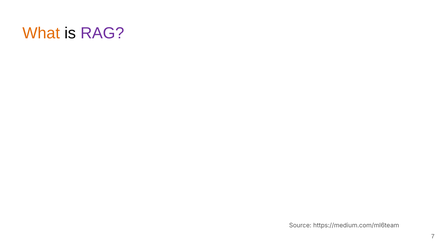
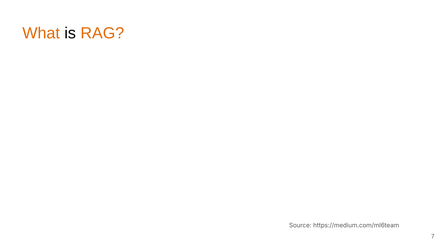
RAG colour: purple -> orange
